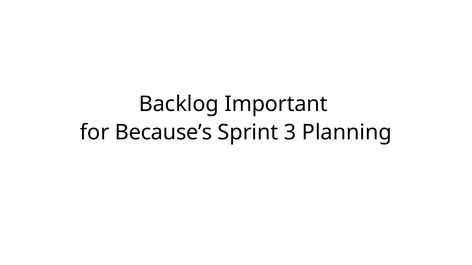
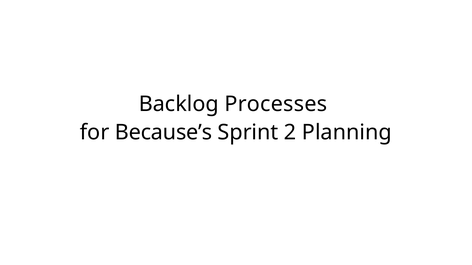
Important: Important -> Processes
3: 3 -> 2
